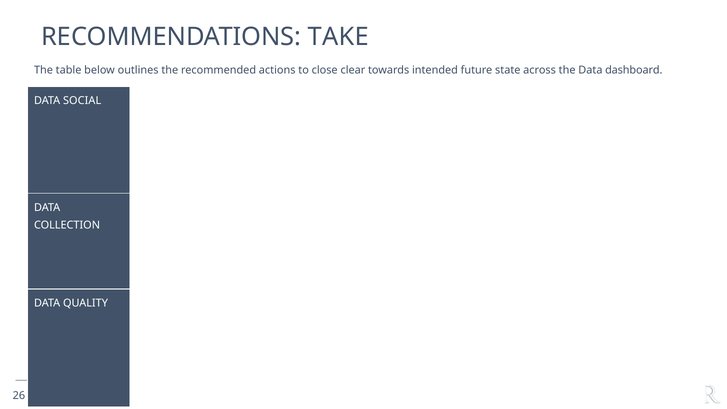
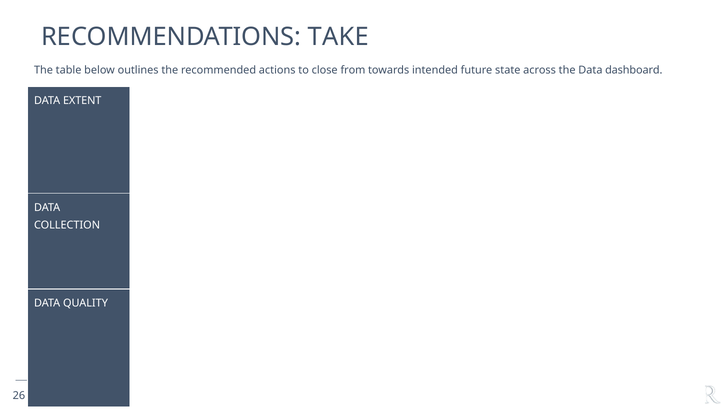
clear: clear -> from
SOCIAL: SOCIAL -> EXTENT
